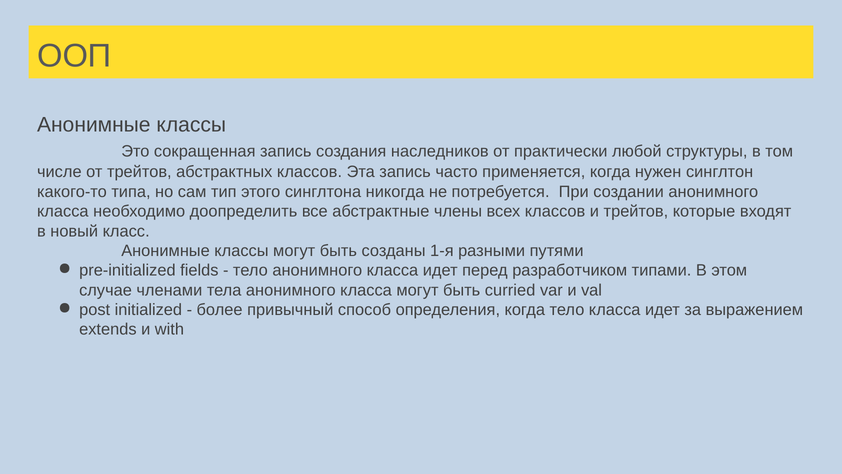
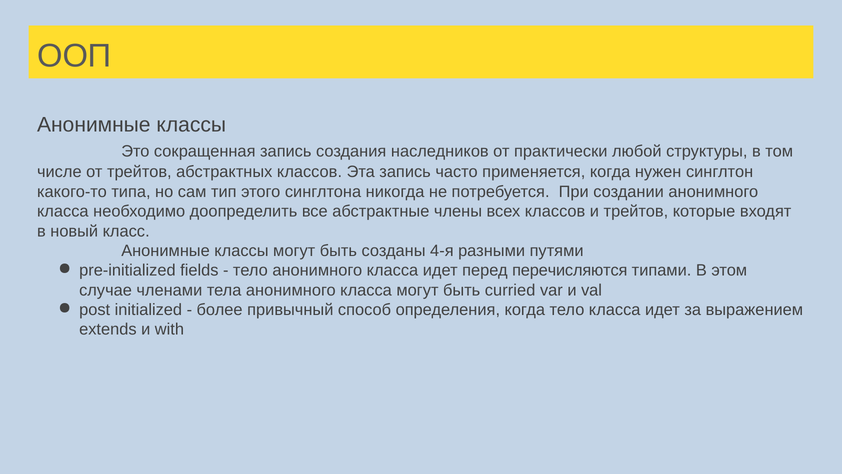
1-я: 1-я -> 4-я
разработчиком: разработчиком -> перечисляются
